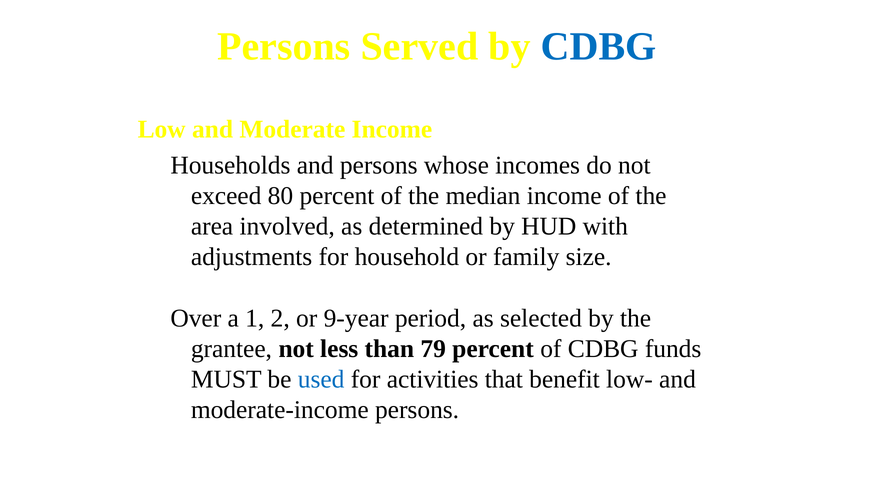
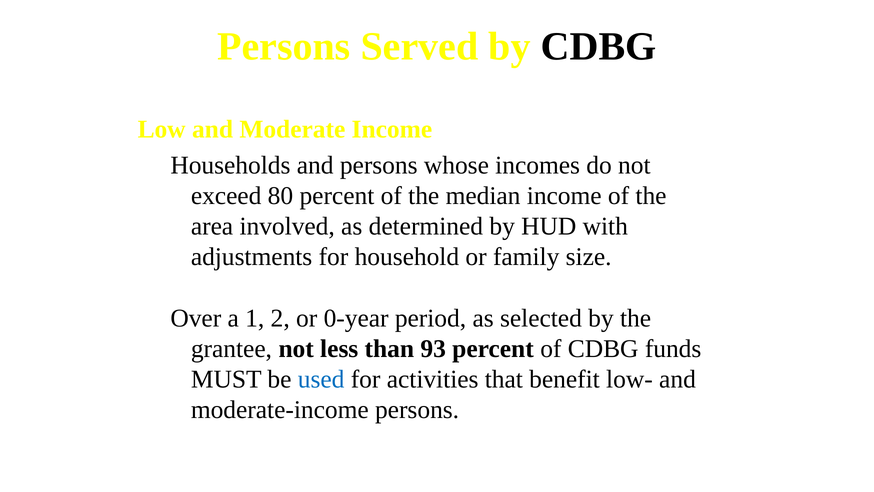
CDBG at (599, 47) colour: blue -> black
9-year: 9-year -> 0-year
79: 79 -> 93
